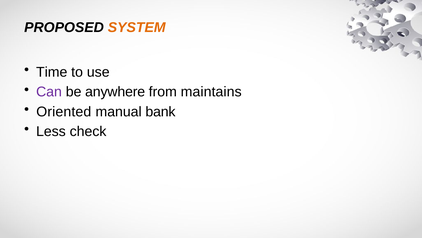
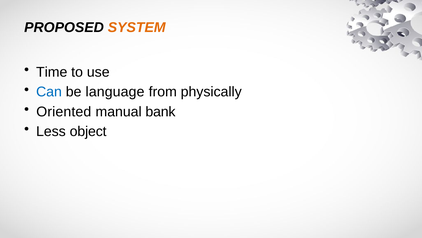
Can colour: purple -> blue
anywhere: anywhere -> language
maintains: maintains -> physically
check: check -> object
